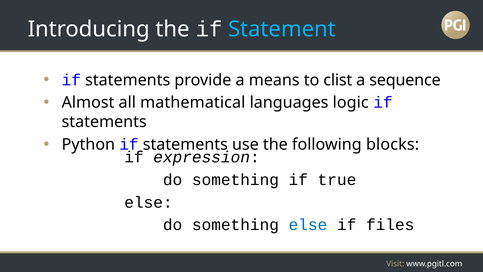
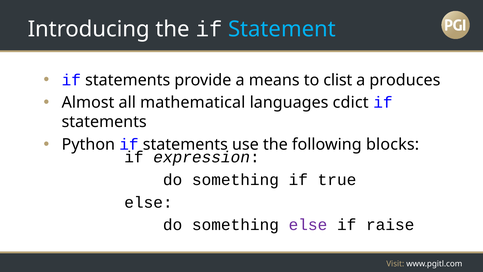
sequence: sequence -> produces
logic: logic -> cdict
else at (308, 225) colour: blue -> purple
files: files -> raise
